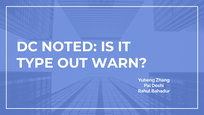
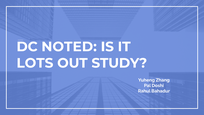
TYPE: TYPE -> LOTS
WARN: WARN -> STUDY
